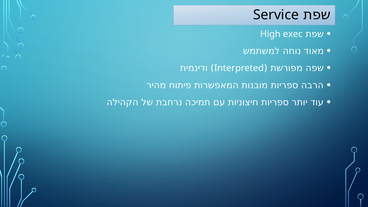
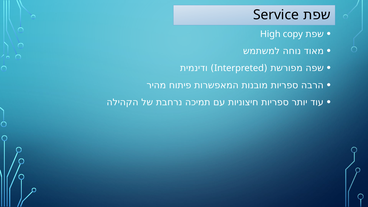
exec: exec -> copy
